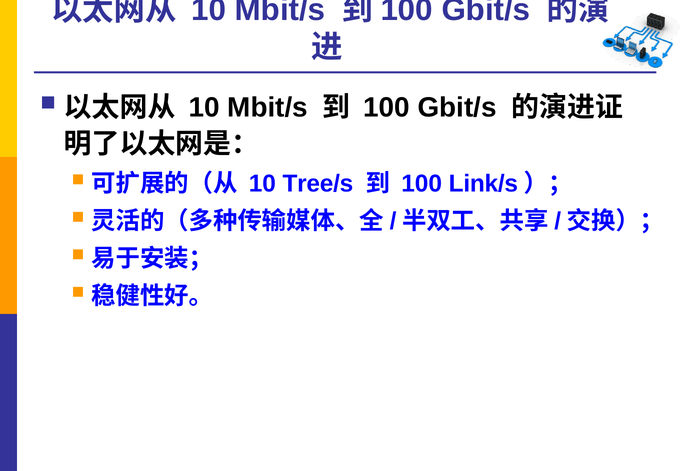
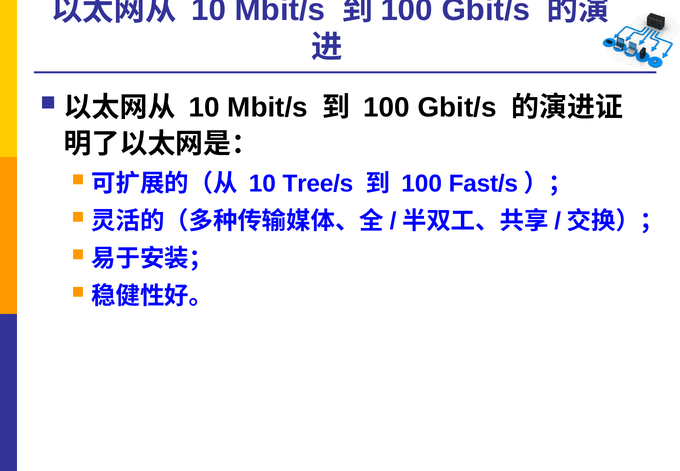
Link/s: Link/s -> Fast/s
